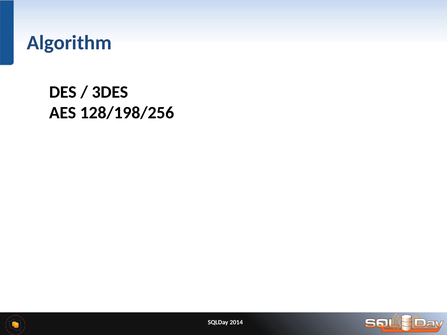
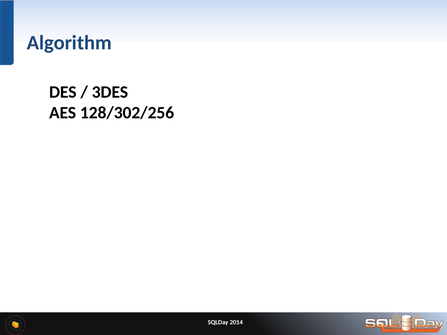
128/198/256: 128/198/256 -> 128/302/256
